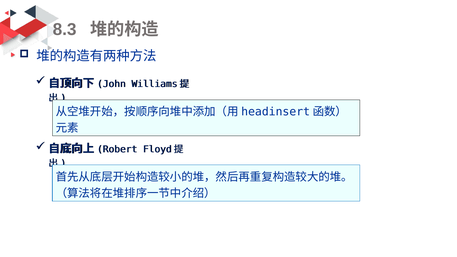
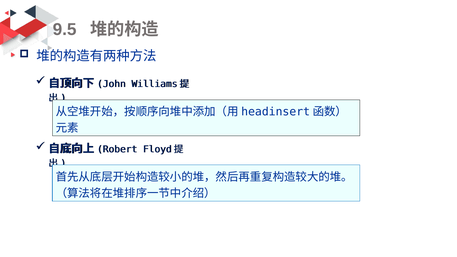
8.3: 8.3 -> 9.5
